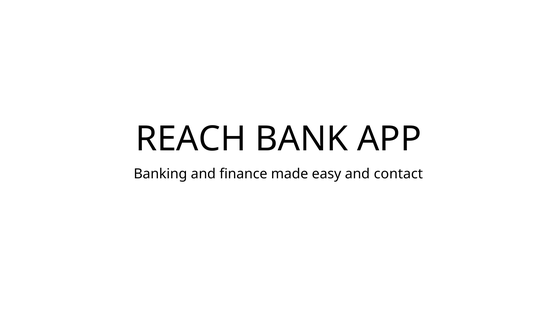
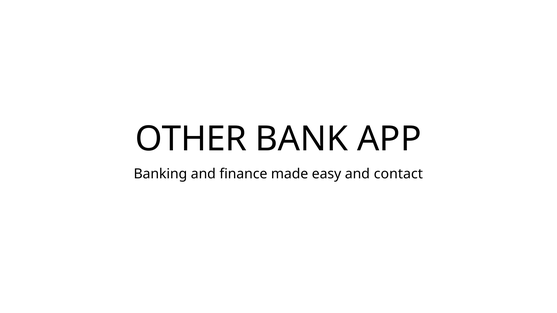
REACH: REACH -> OTHER
